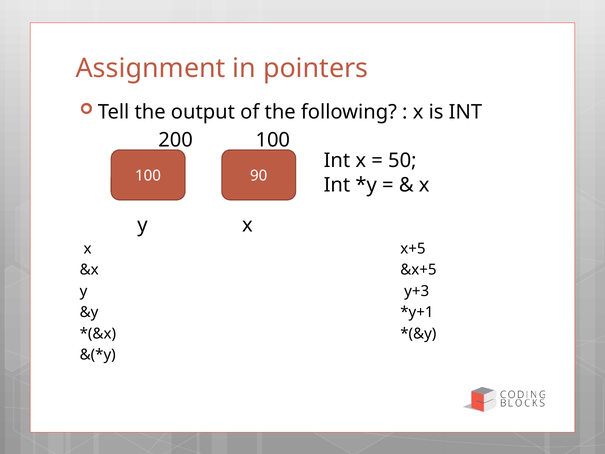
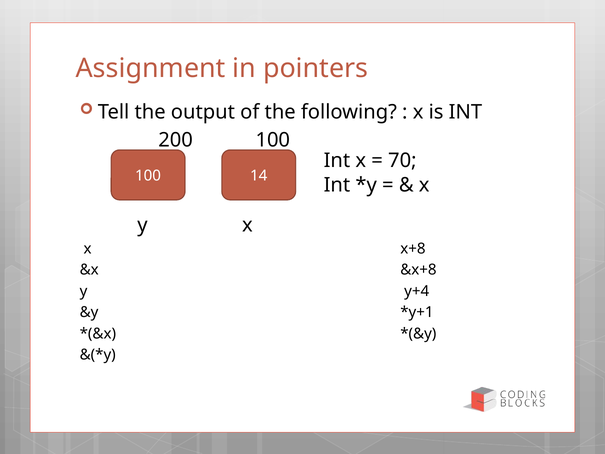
50: 50 -> 70
90: 90 -> 14
x+5: x+5 -> x+8
&x+5: &x+5 -> &x+8
y+3: y+3 -> y+4
